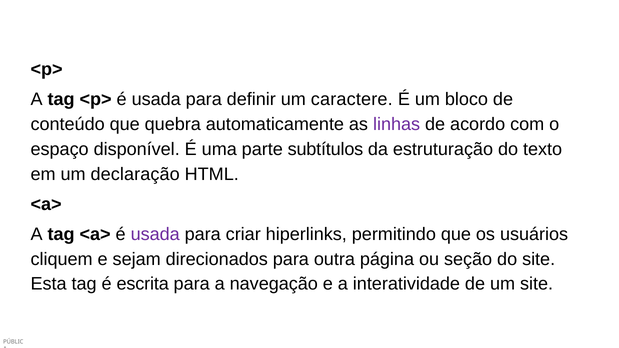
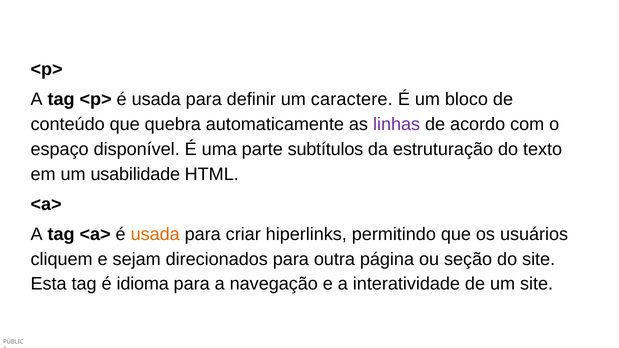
declaração: declaração -> usabilidade
usada at (155, 234) colour: purple -> orange
escrita: escrita -> idioma
